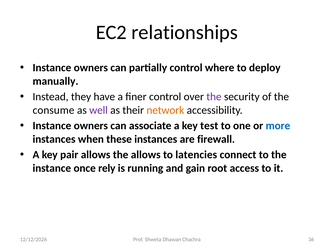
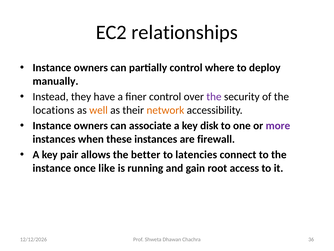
consume: consume -> locations
well colour: purple -> orange
test: test -> disk
more colour: blue -> purple
the allows: allows -> better
rely: rely -> like
